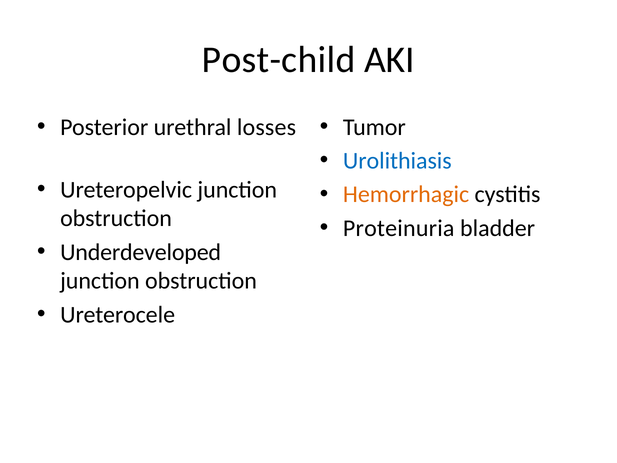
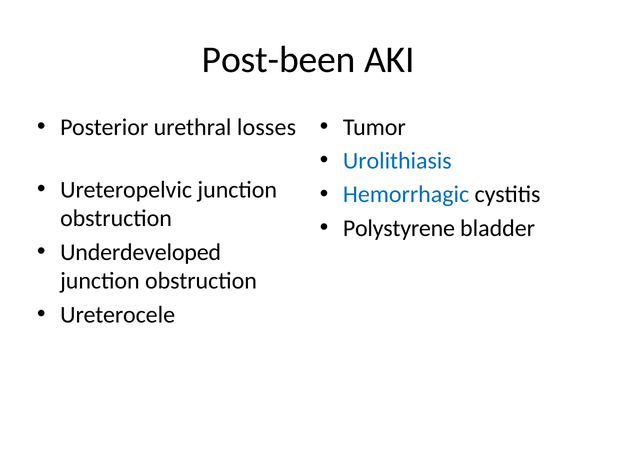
Post-child: Post-child -> Post-been
Hemorrhagic colour: orange -> blue
Proteinuria: Proteinuria -> Polystyrene
